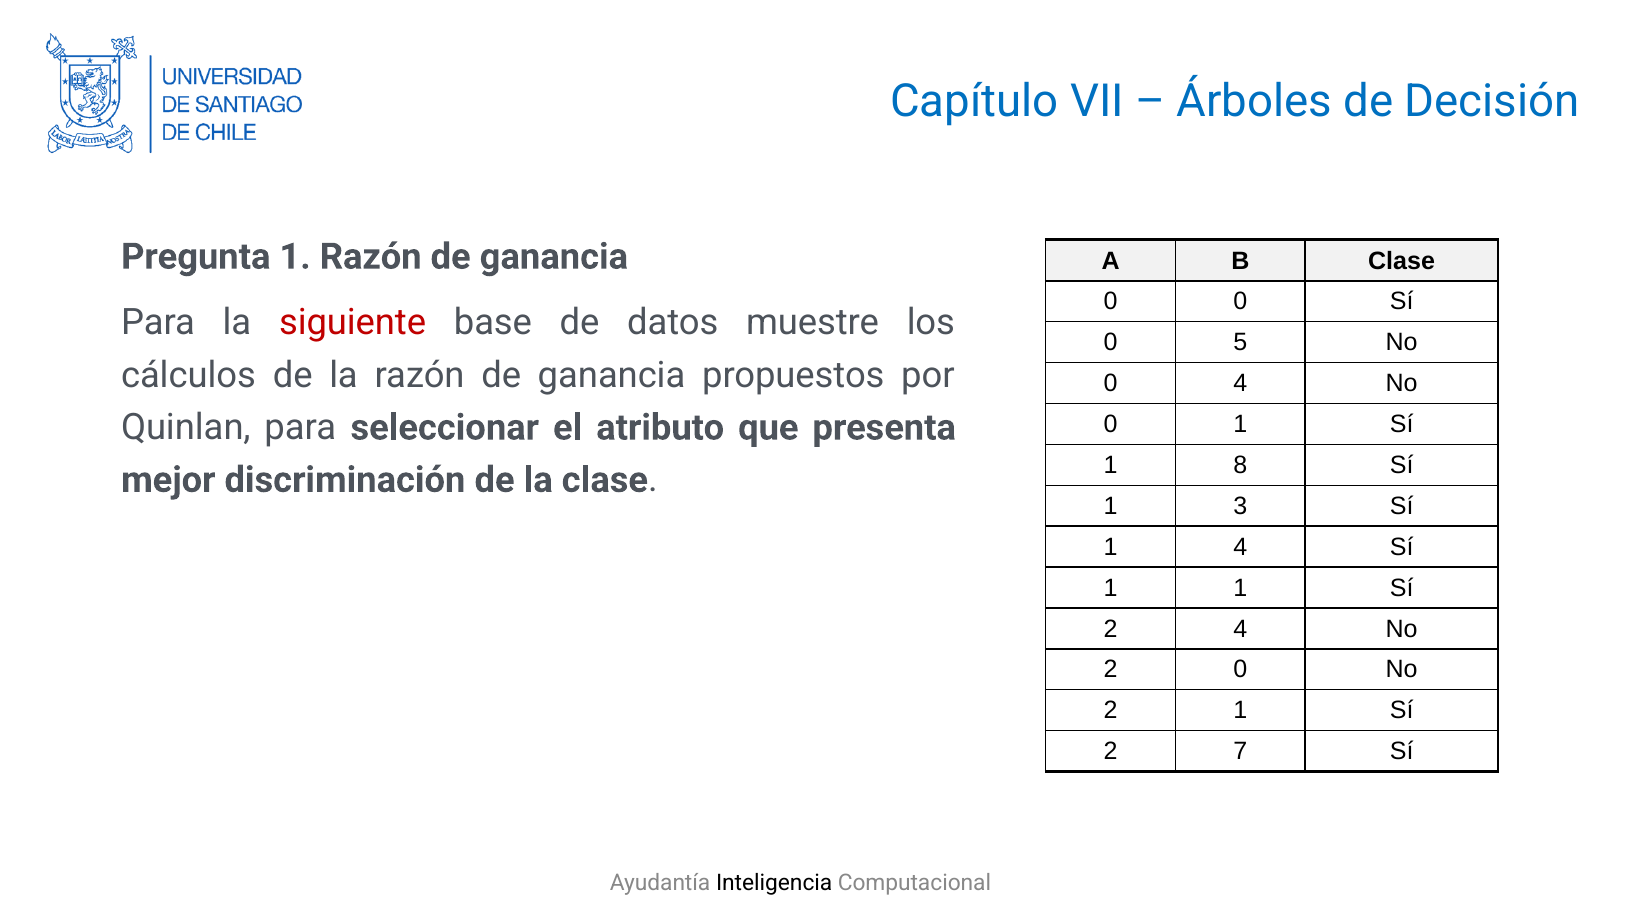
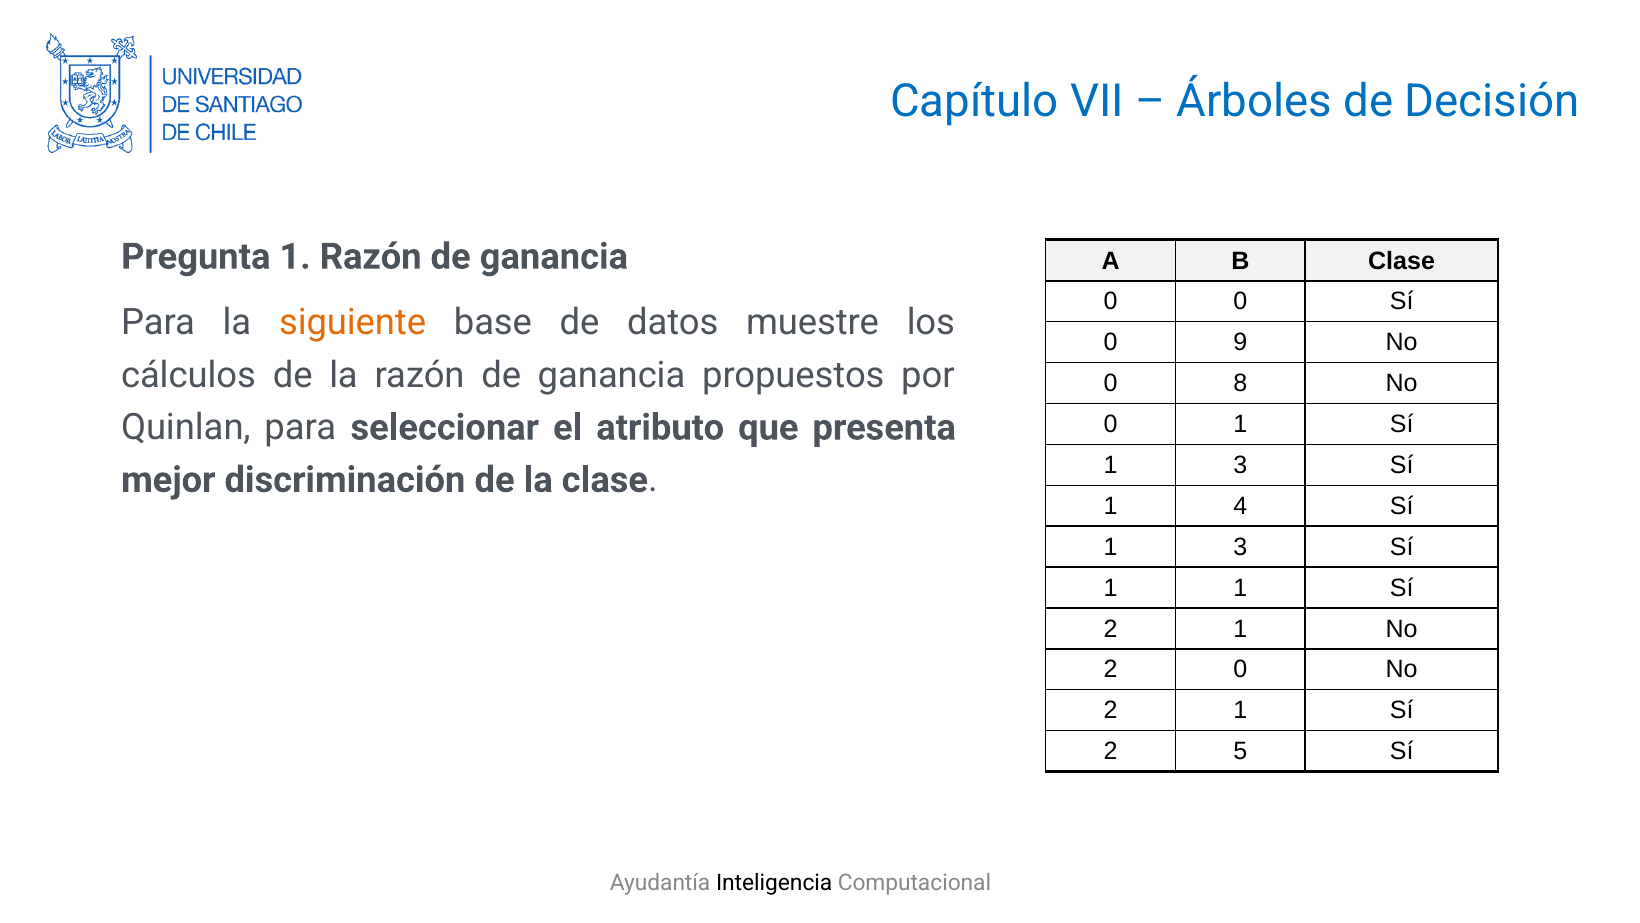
siguiente colour: red -> orange
5: 5 -> 9
0 4: 4 -> 8
8 at (1240, 465): 8 -> 3
3: 3 -> 4
4 at (1240, 547): 4 -> 3
4 at (1240, 628): 4 -> 1
7: 7 -> 5
